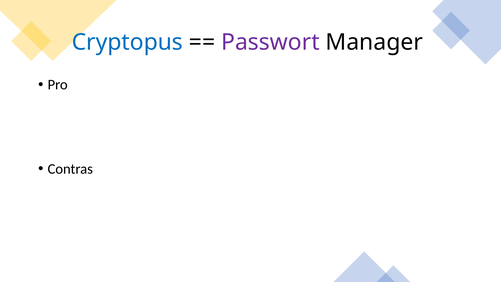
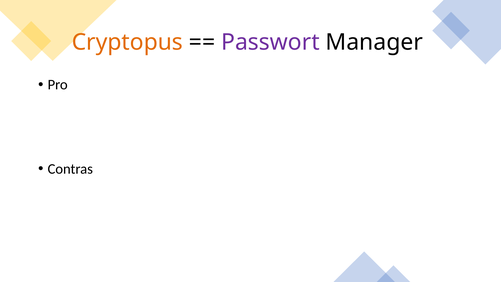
Cryptopus colour: blue -> orange
